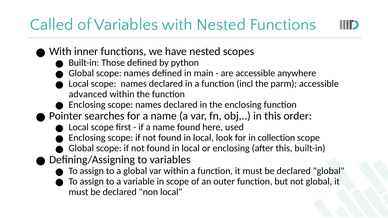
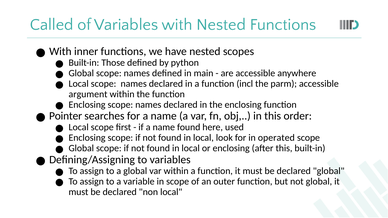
advanced: advanced -> argument
collection: collection -> operated
